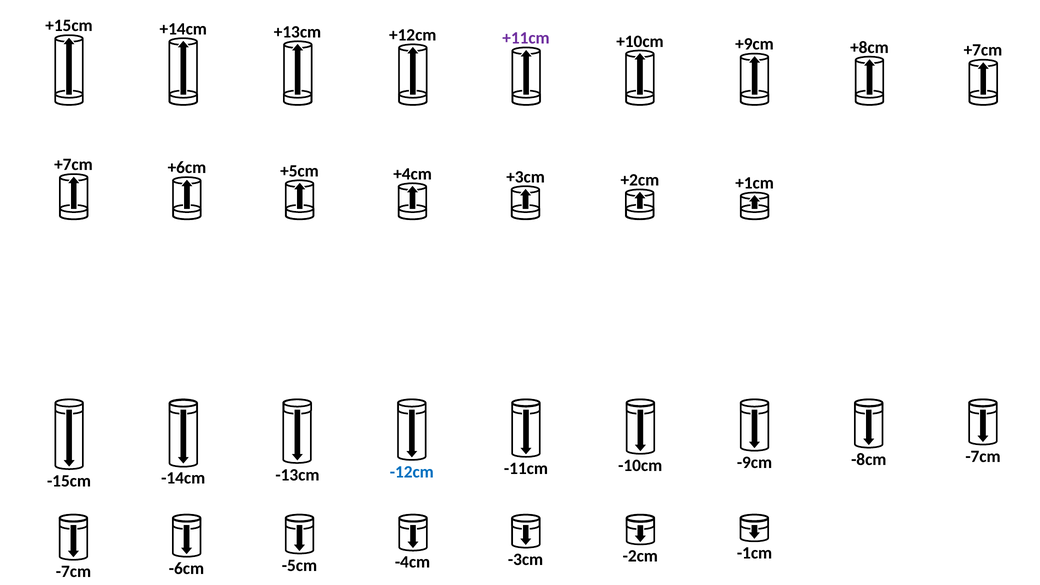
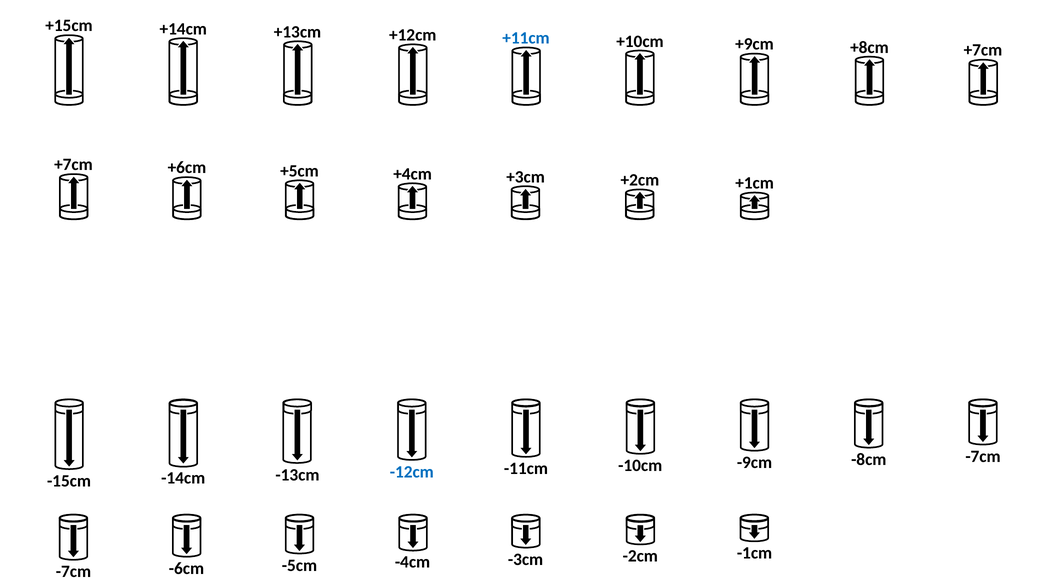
+11cm colour: purple -> blue
